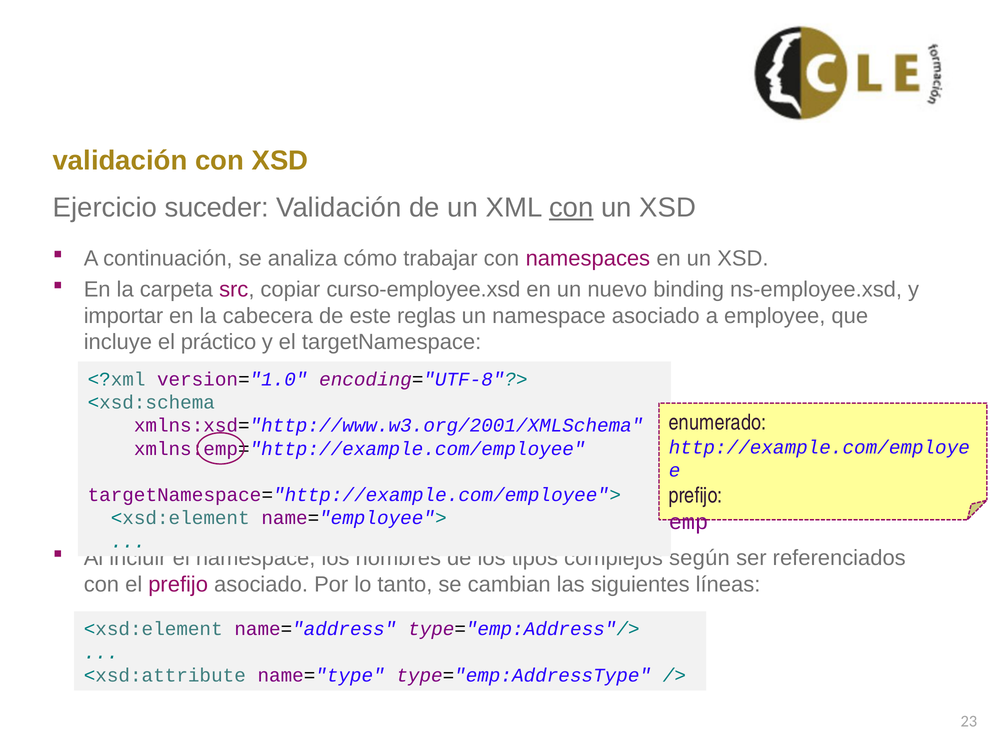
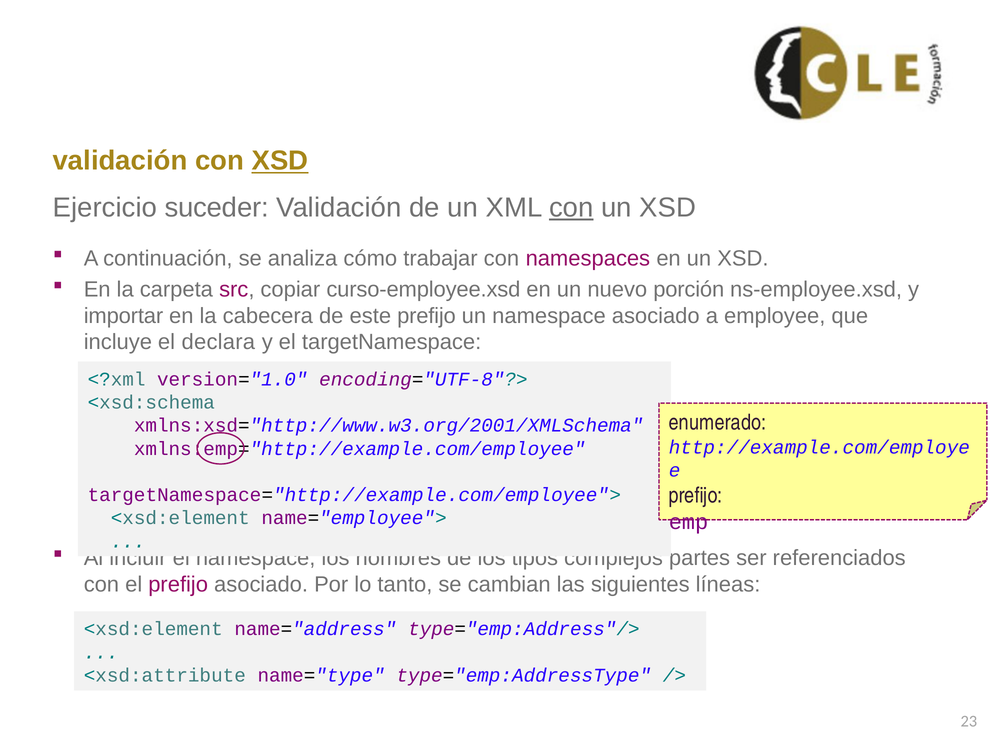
XSD at (280, 161) underline: none -> present
binding: binding -> porción
este reglas: reglas -> prefijo
práctico: práctico -> declara
según: según -> partes
